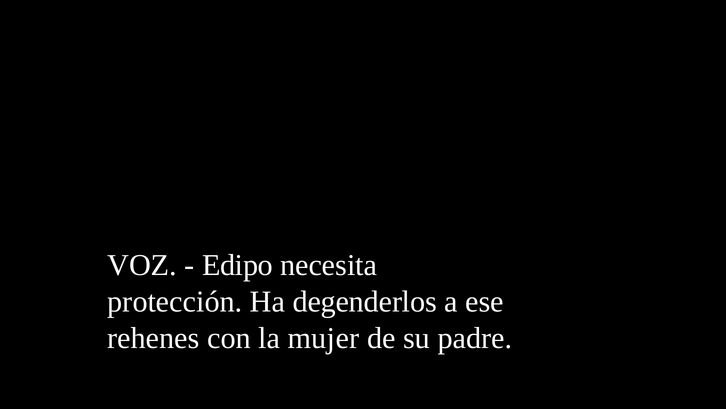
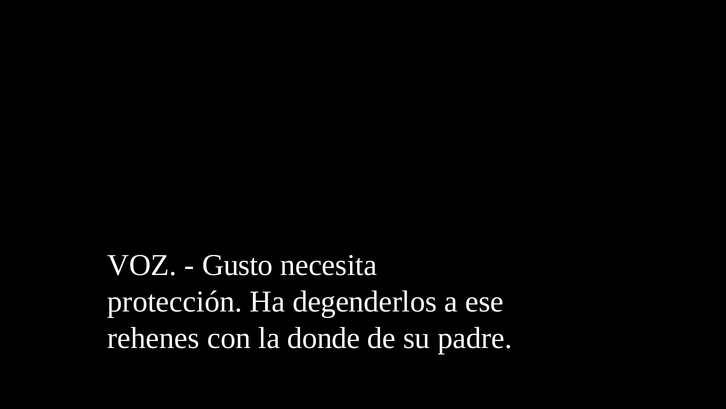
Edipo: Edipo -> Gusto
mujer: mujer -> donde
